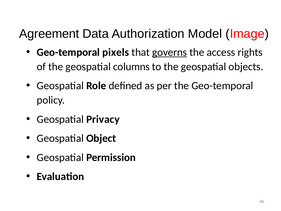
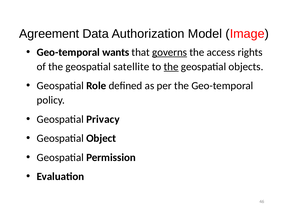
pixels: pixels -> wants
columns: columns -> satellite
the at (171, 67) underline: none -> present
